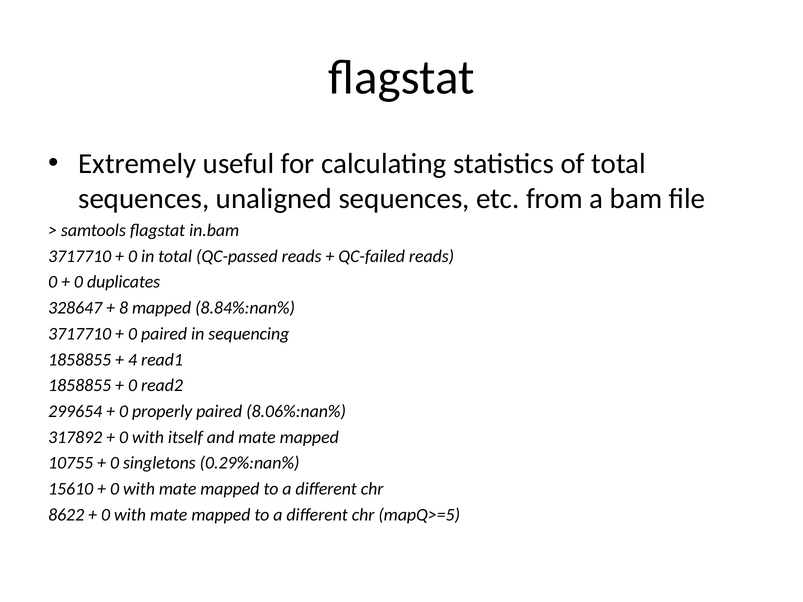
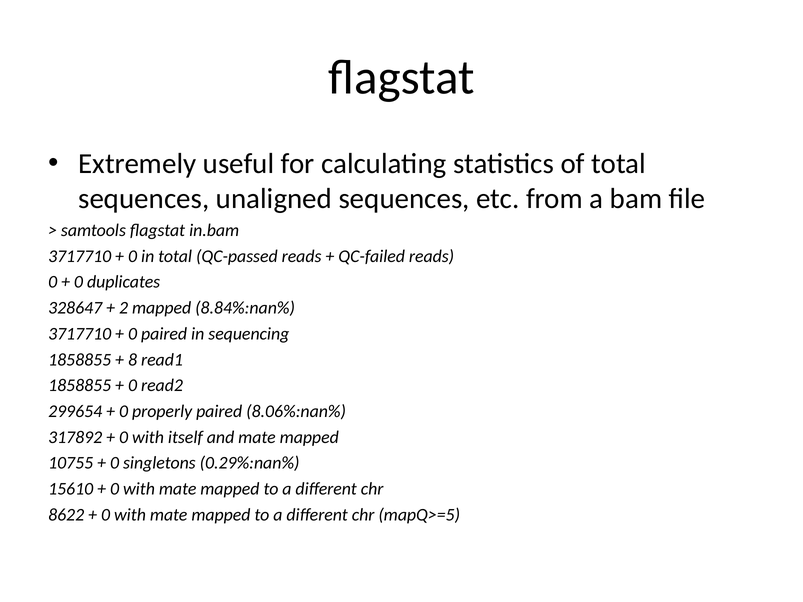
8: 8 -> 2
4: 4 -> 8
